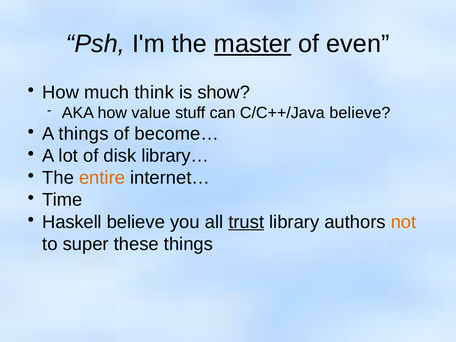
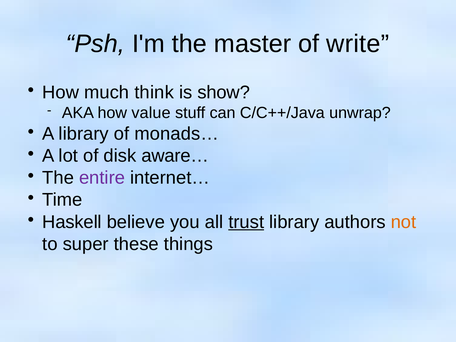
master underline: present -> none
even: even -> write
C/C++/Java believe: believe -> unwrap
A things: things -> library
become…: become… -> monads…
library…: library… -> aware…
entire colour: orange -> purple
